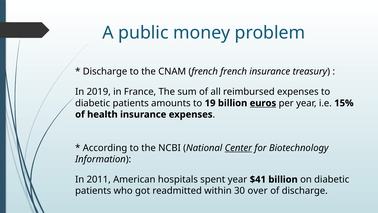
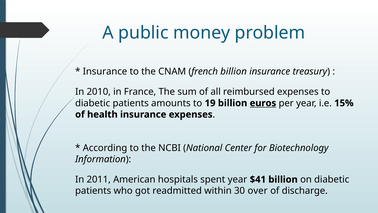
Discharge at (105, 71): Discharge -> Insurance
french french: french -> billion
2019: 2019 -> 2010
Center underline: present -> none
